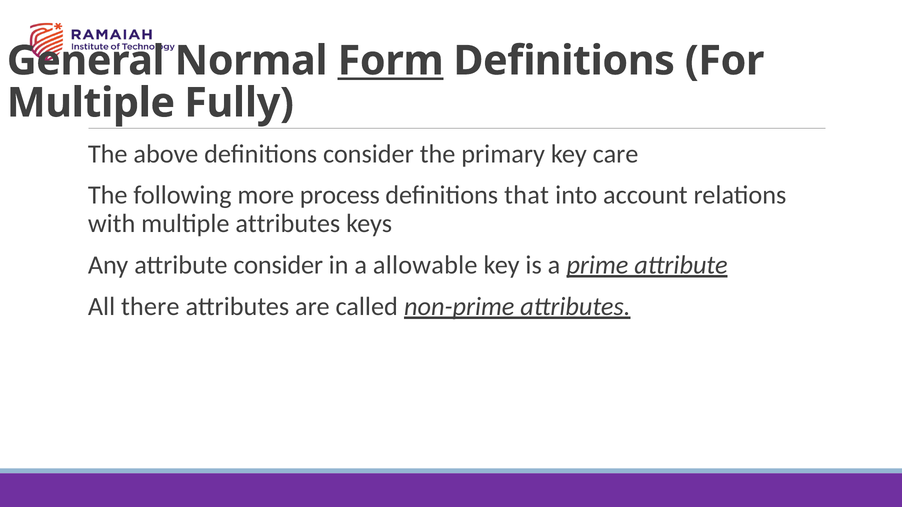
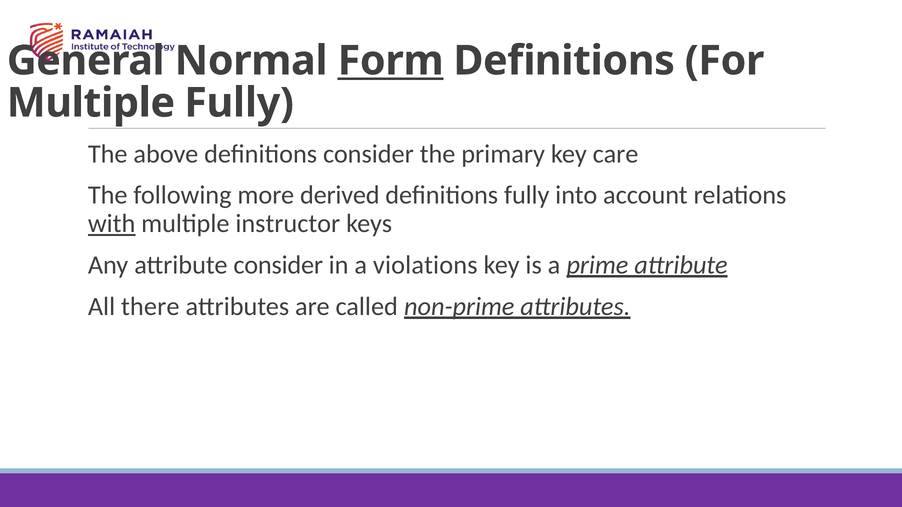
process: process -> derived
definitions that: that -> fully
with underline: none -> present
multiple attributes: attributes -> instructor
allowable: allowable -> violations
